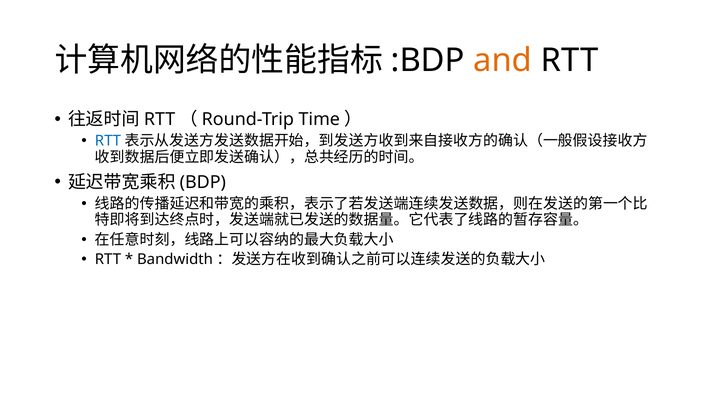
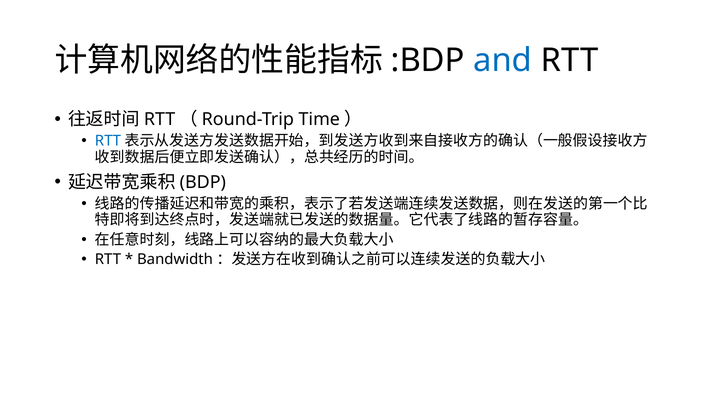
and colour: orange -> blue
